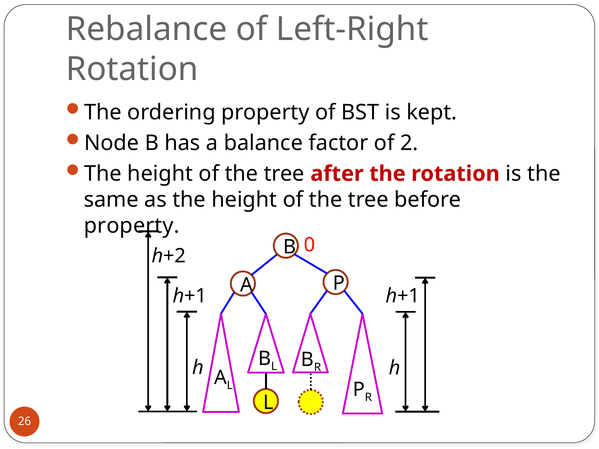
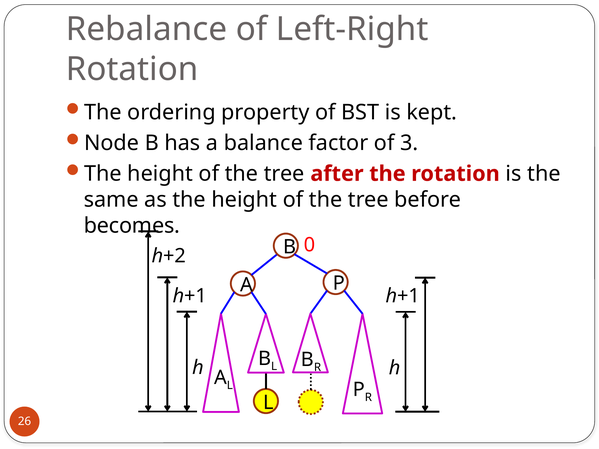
2: 2 -> 3
property at (132, 226): property -> becomes
